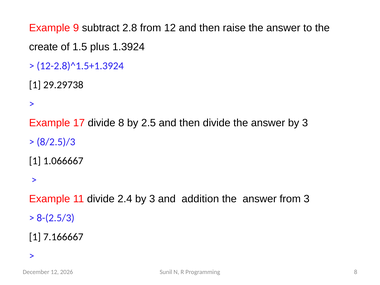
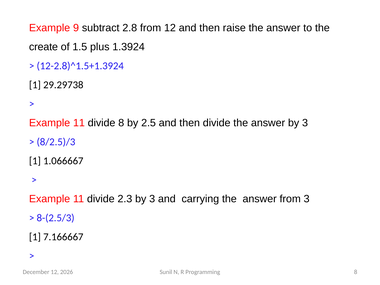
17 at (79, 123): 17 -> 11
2.4: 2.4 -> 2.3
addition: addition -> carrying
